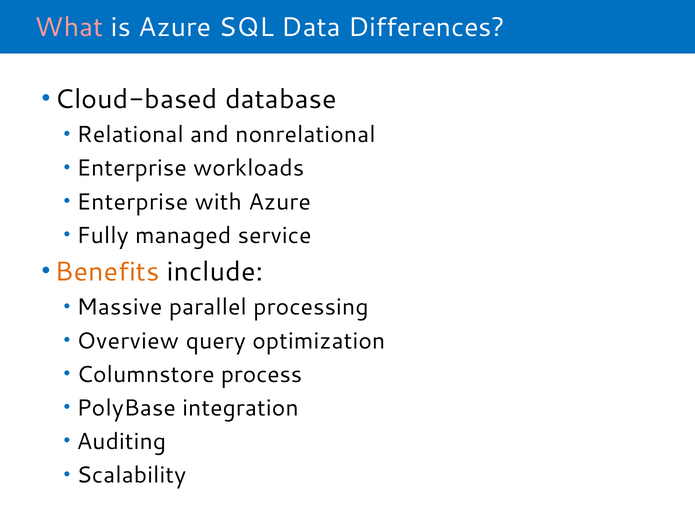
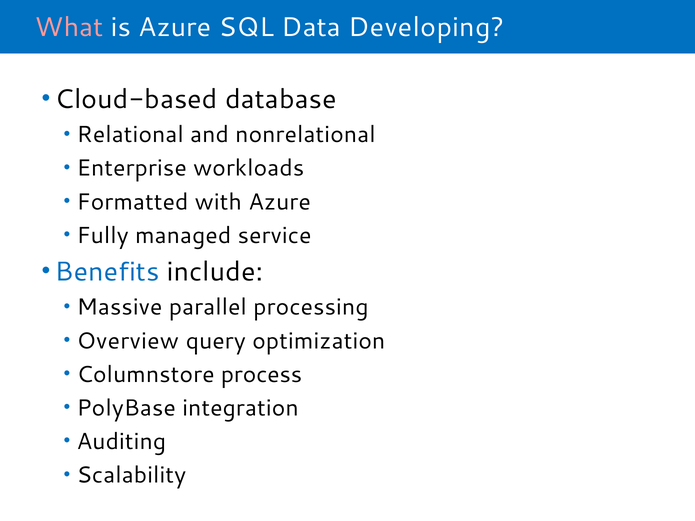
Differences: Differences -> Developing
Enterprise at (132, 202): Enterprise -> Formatted
Benefits colour: orange -> blue
